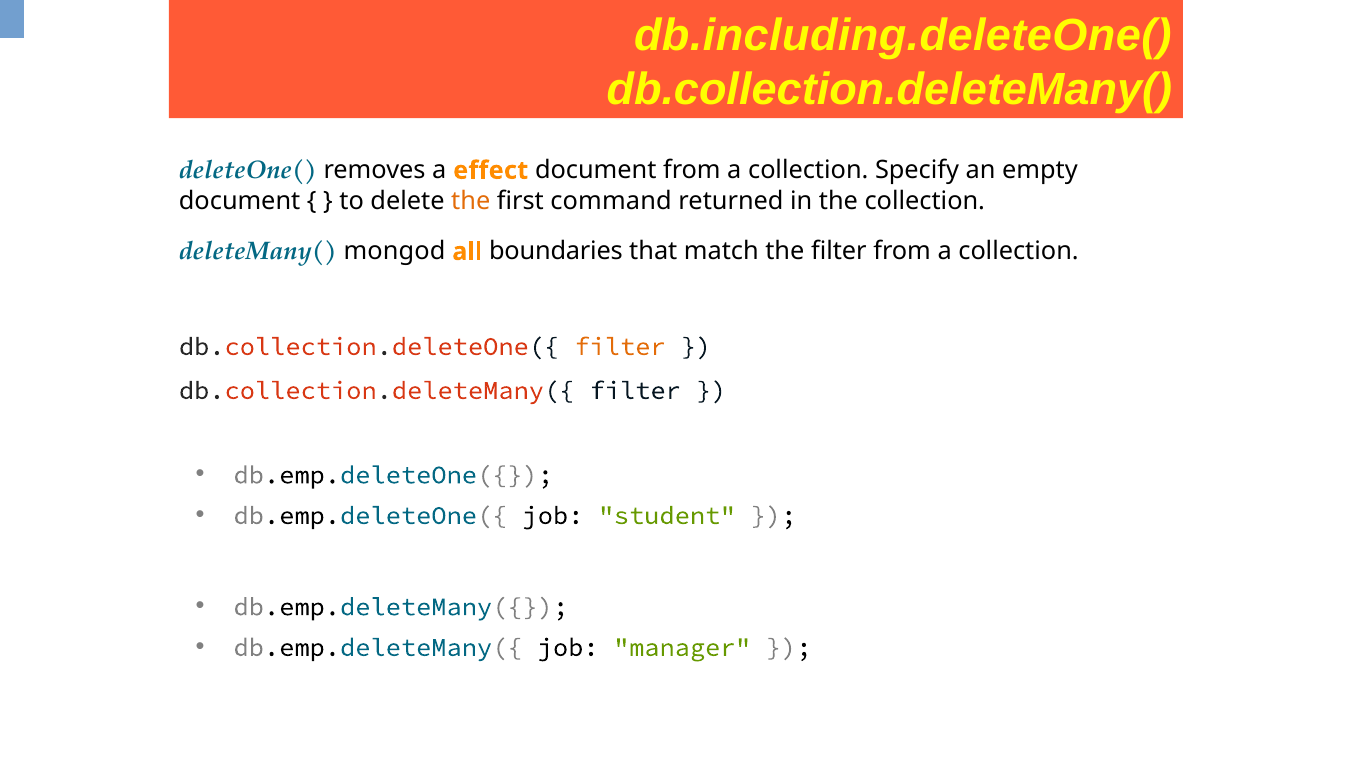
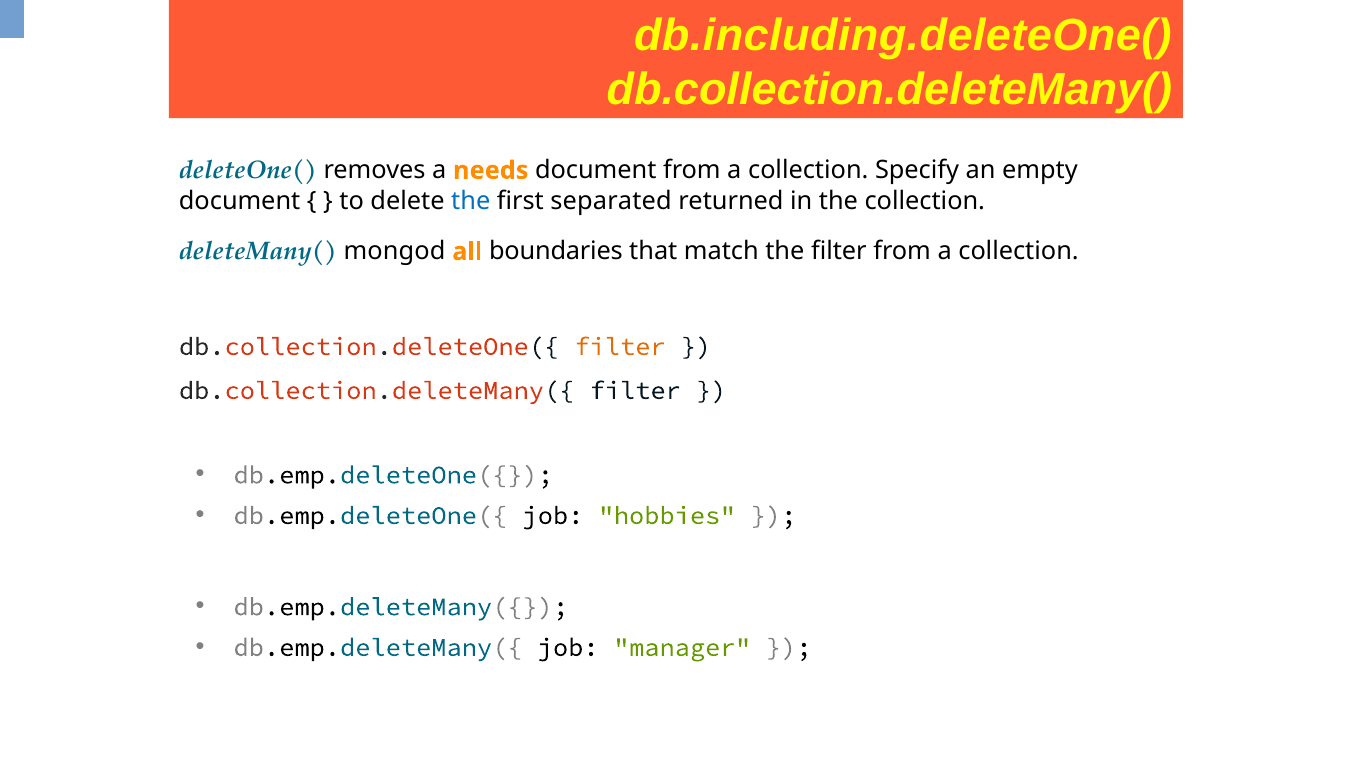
effect: effect -> needs
the at (471, 201) colour: orange -> blue
command: command -> separated
student: student -> hobbies
